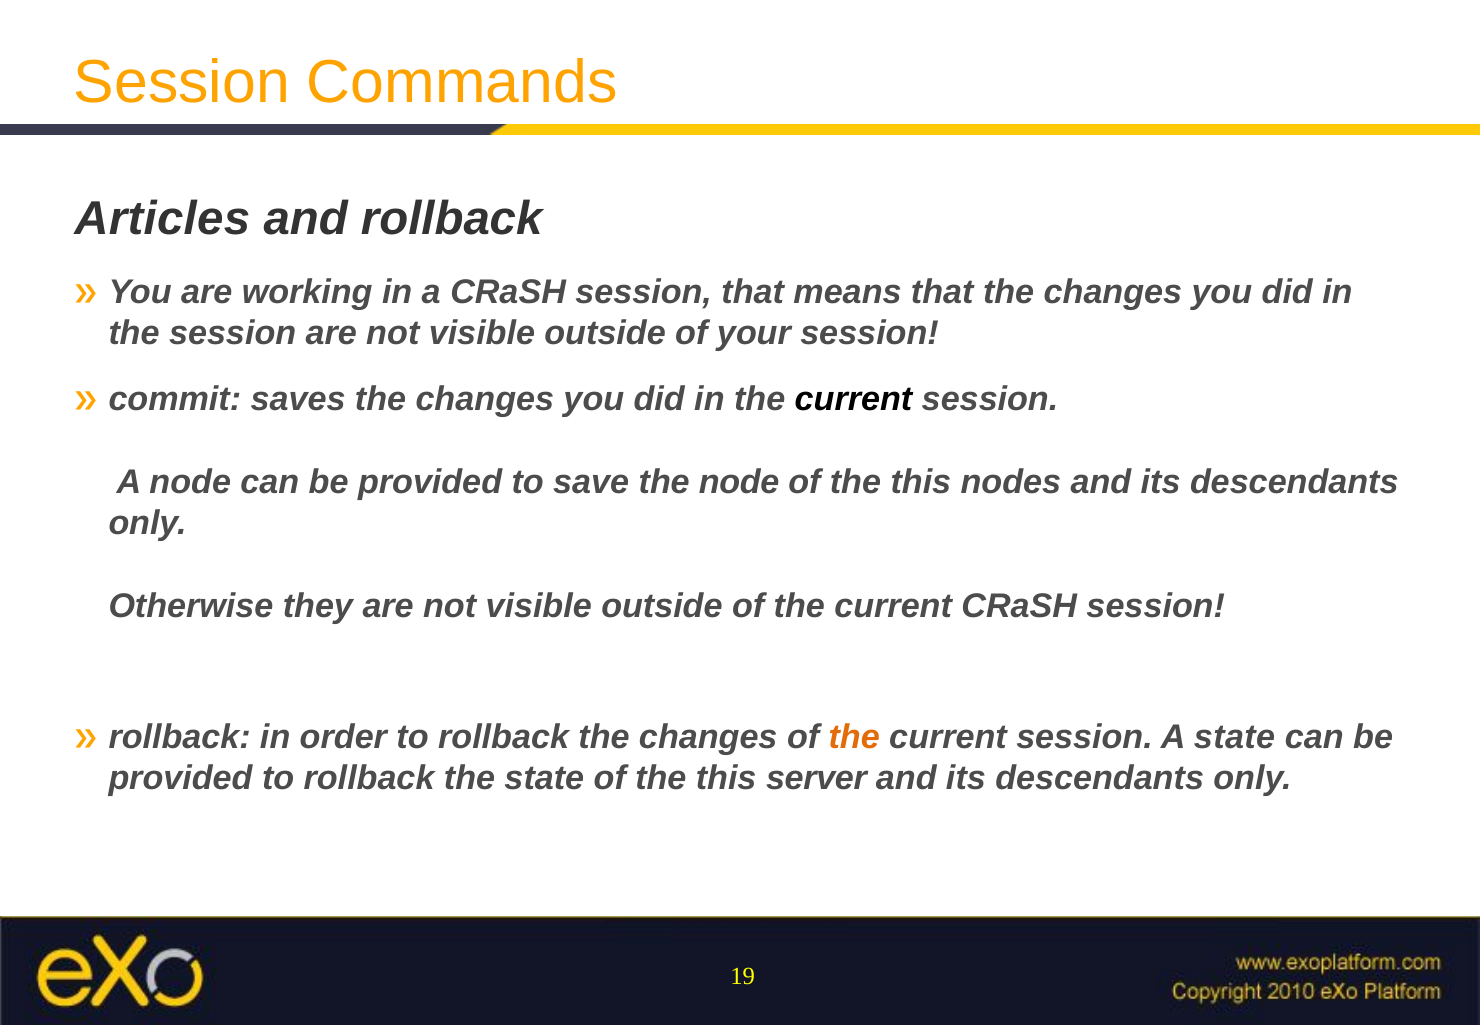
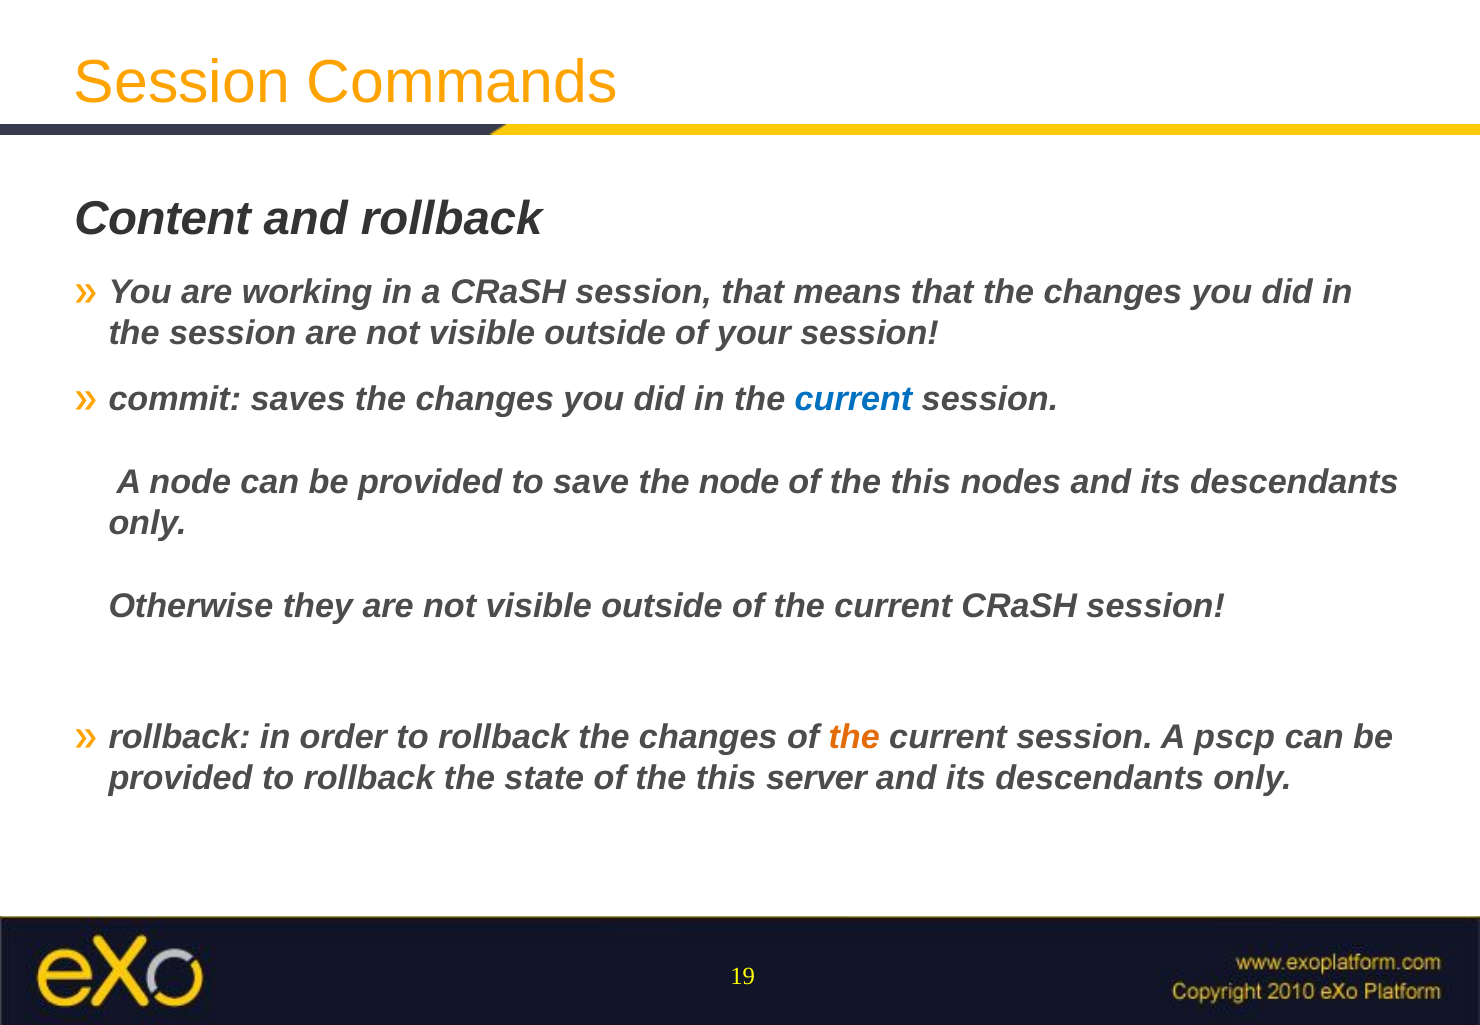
Articles: Articles -> Content
current at (854, 399) colour: black -> blue
A state: state -> pscp
